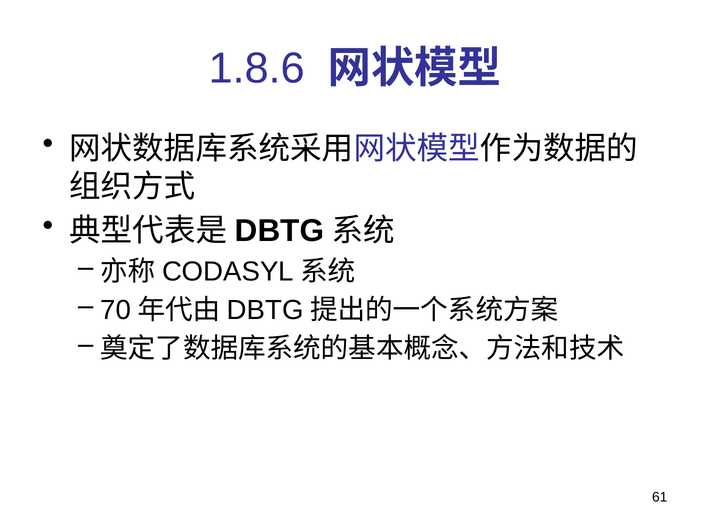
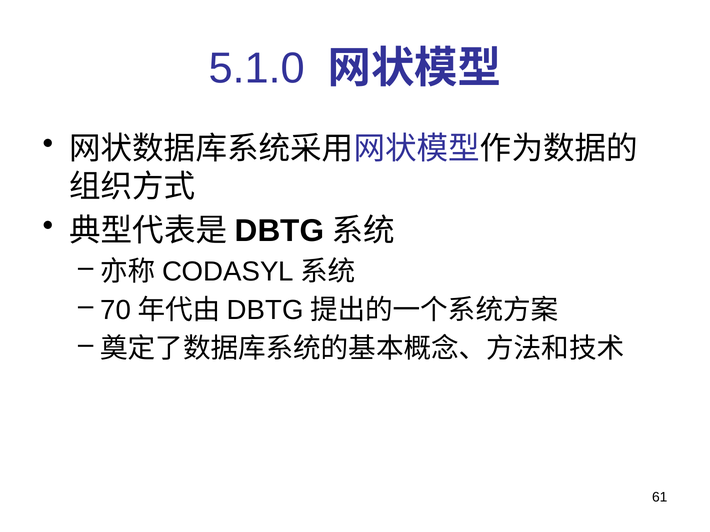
1.8.6: 1.8.6 -> 5.1.0
